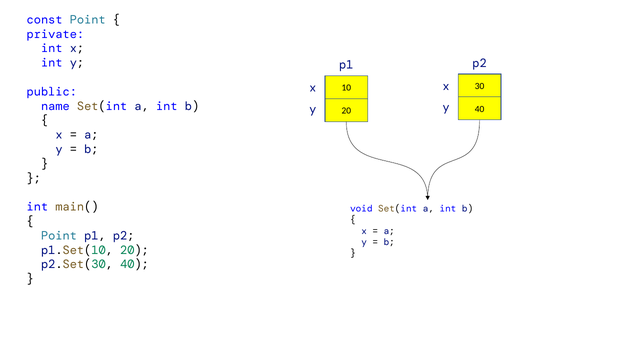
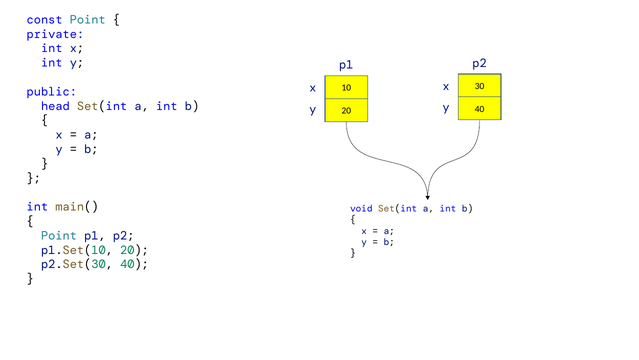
name: name -> head
